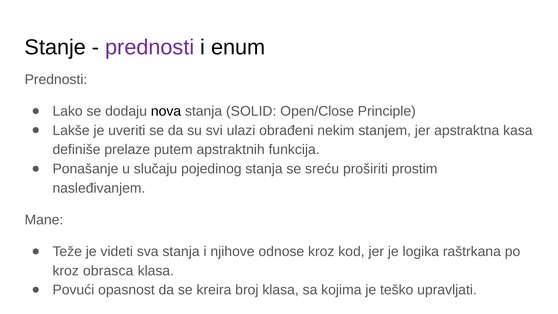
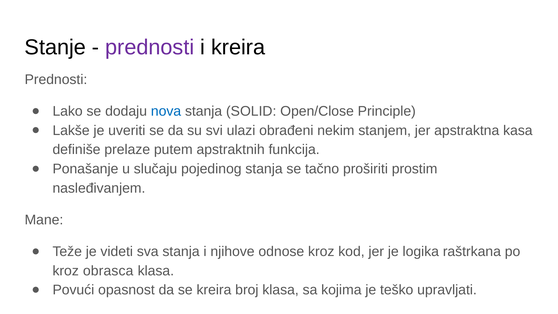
i enum: enum -> kreira
nova colour: black -> blue
sreću: sreću -> tačno
